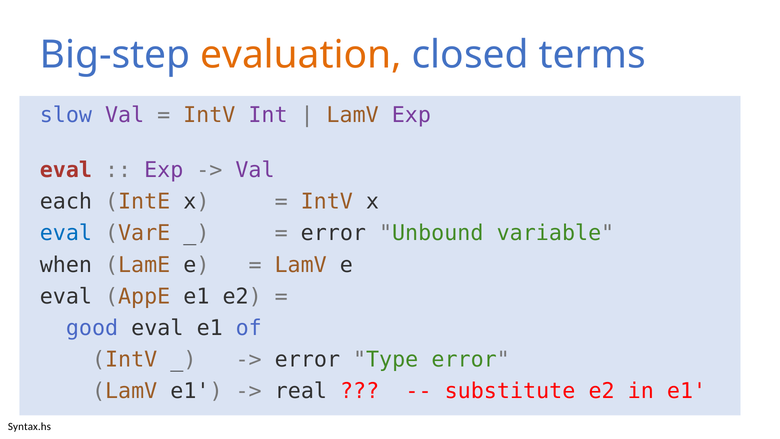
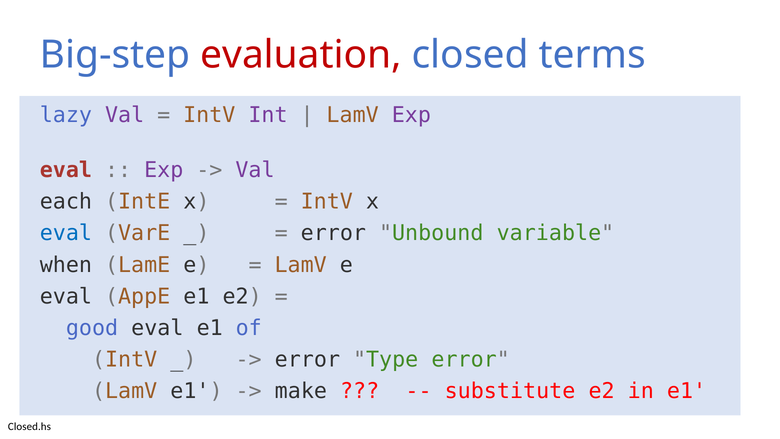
evaluation colour: orange -> red
slow: slow -> lazy
real: real -> make
Syntax.hs: Syntax.hs -> Closed.hs
